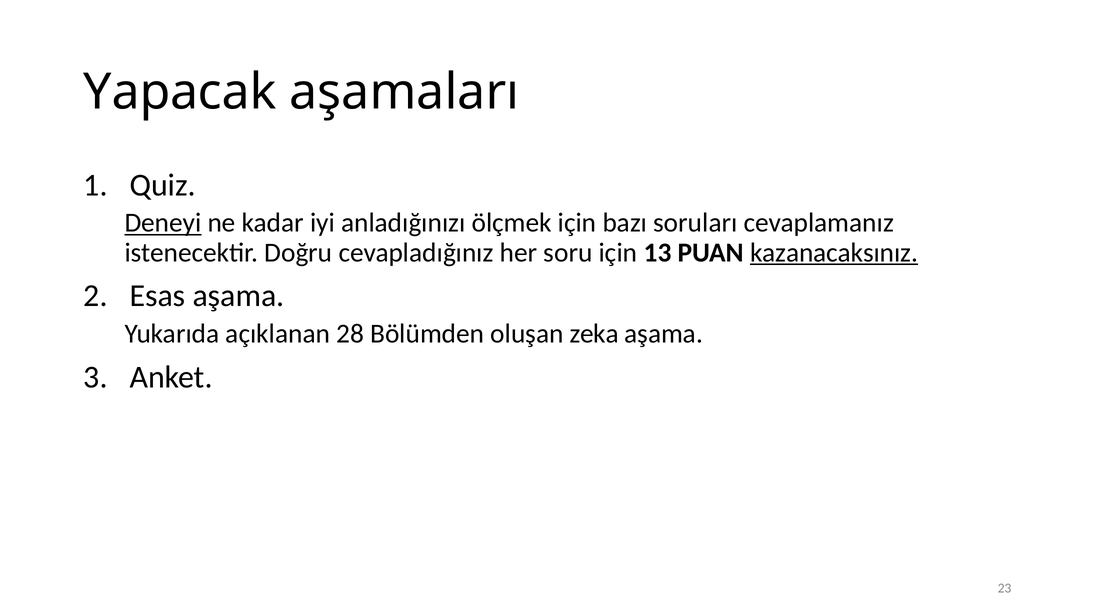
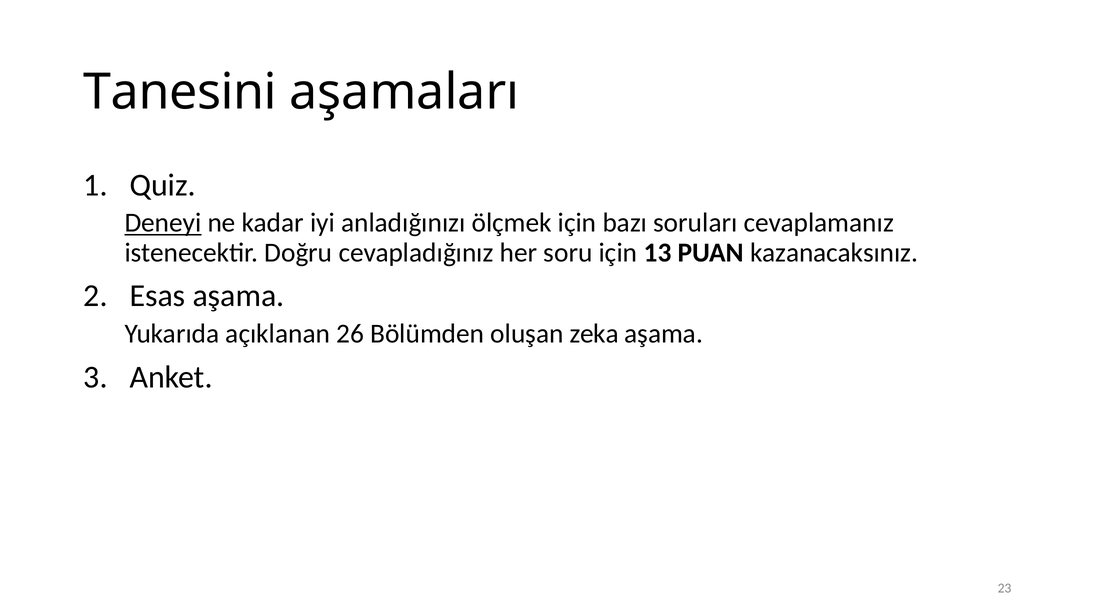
Yapacak: Yapacak -> Tanesini
kazanacaksınız underline: present -> none
28: 28 -> 26
